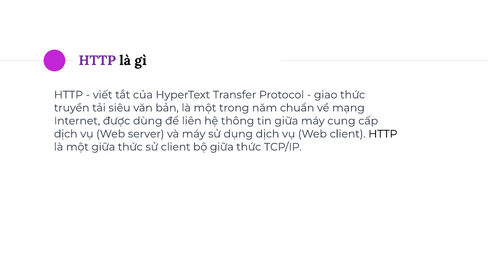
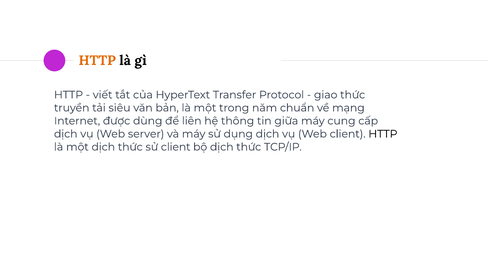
HTTP at (97, 60) colour: purple -> orange
một giữa: giữa -> dịch
bộ giữa: giữa -> dịch
